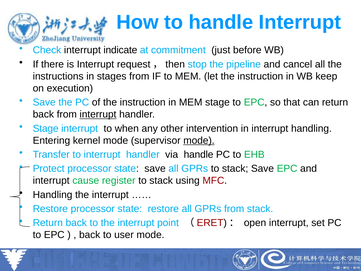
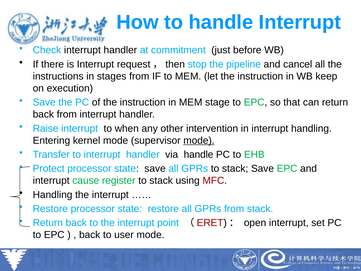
Check interrupt indicate: indicate -> handler
interrupt at (98, 114) underline: present -> none
Stage at (46, 128): Stage -> Raise
